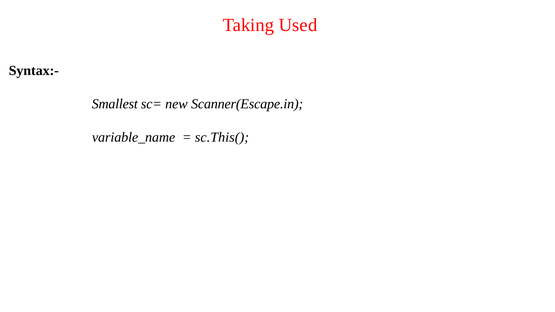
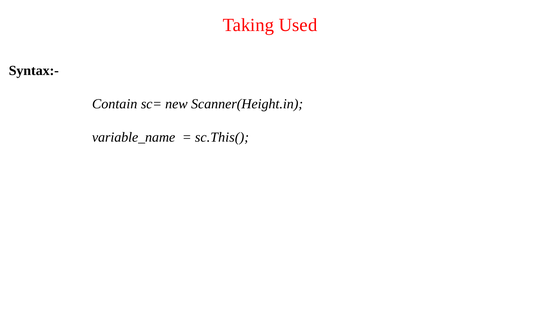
Smallest: Smallest -> Contain
Scanner(Escape.in: Scanner(Escape.in -> Scanner(Height.in
